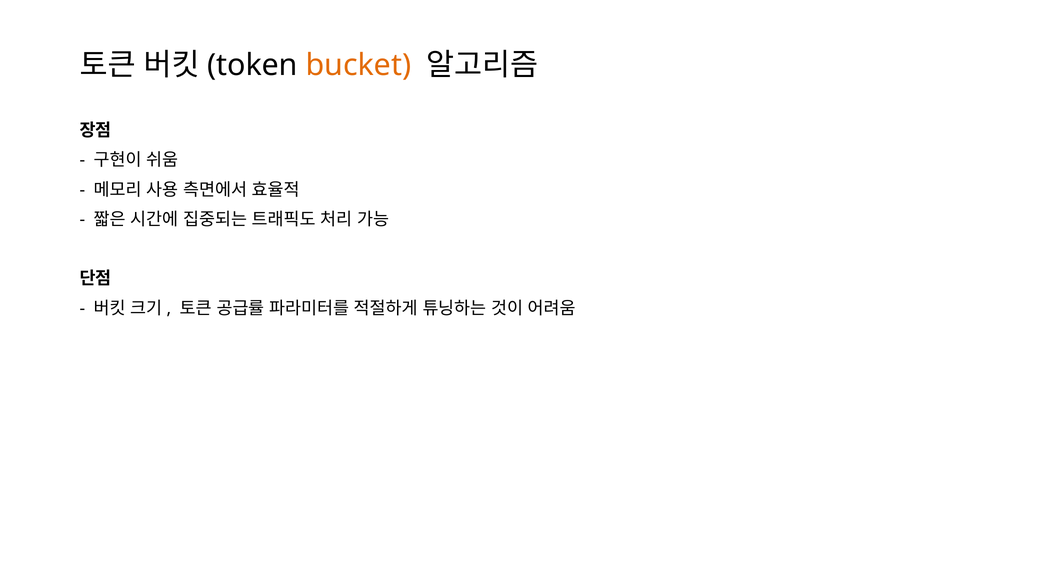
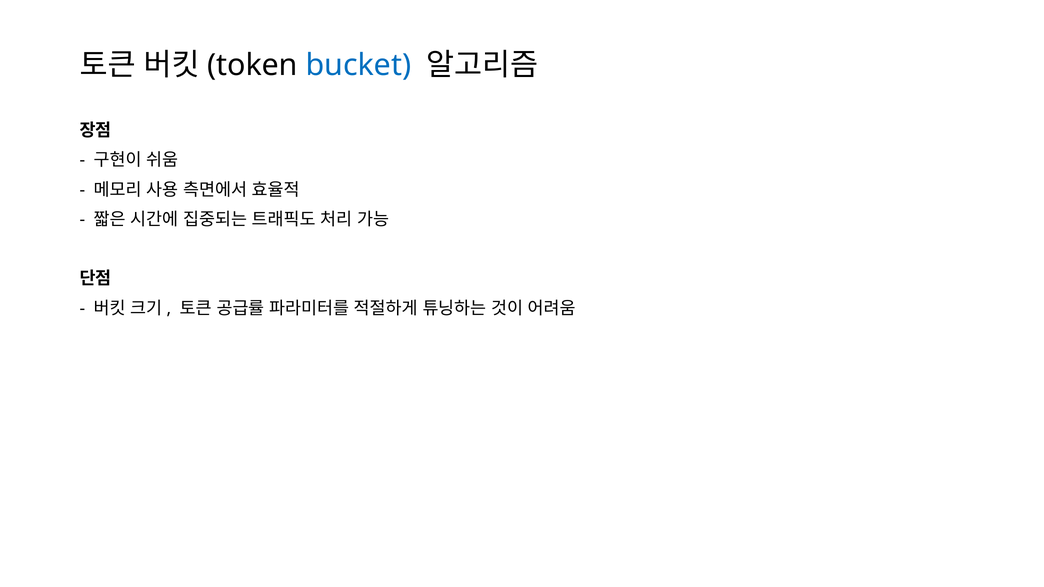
bucket colour: orange -> blue
